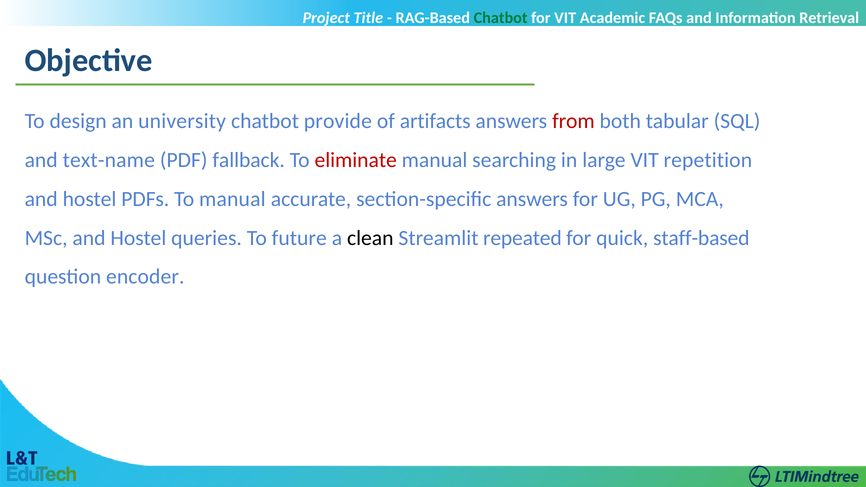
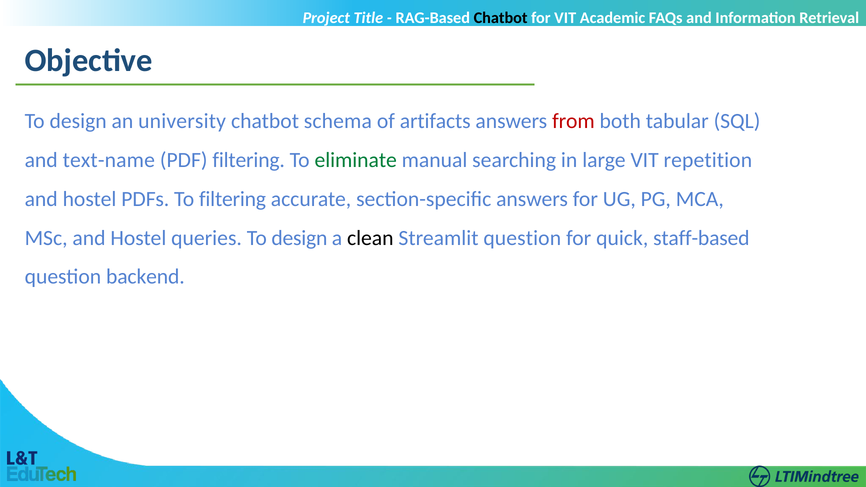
Chatbot at (501, 18) colour: green -> black
provide: provide -> schema
PDF fallback: fallback -> filtering
eliminate colour: red -> green
To manual: manual -> filtering
queries To future: future -> design
Streamlit repeated: repeated -> question
encoder: encoder -> backend
